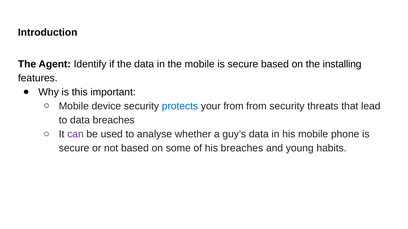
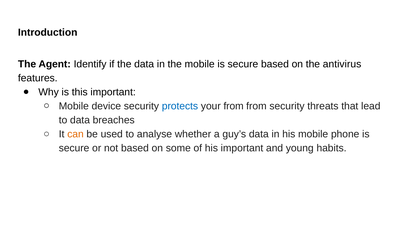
installing: installing -> antivirus
can colour: purple -> orange
his breaches: breaches -> important
